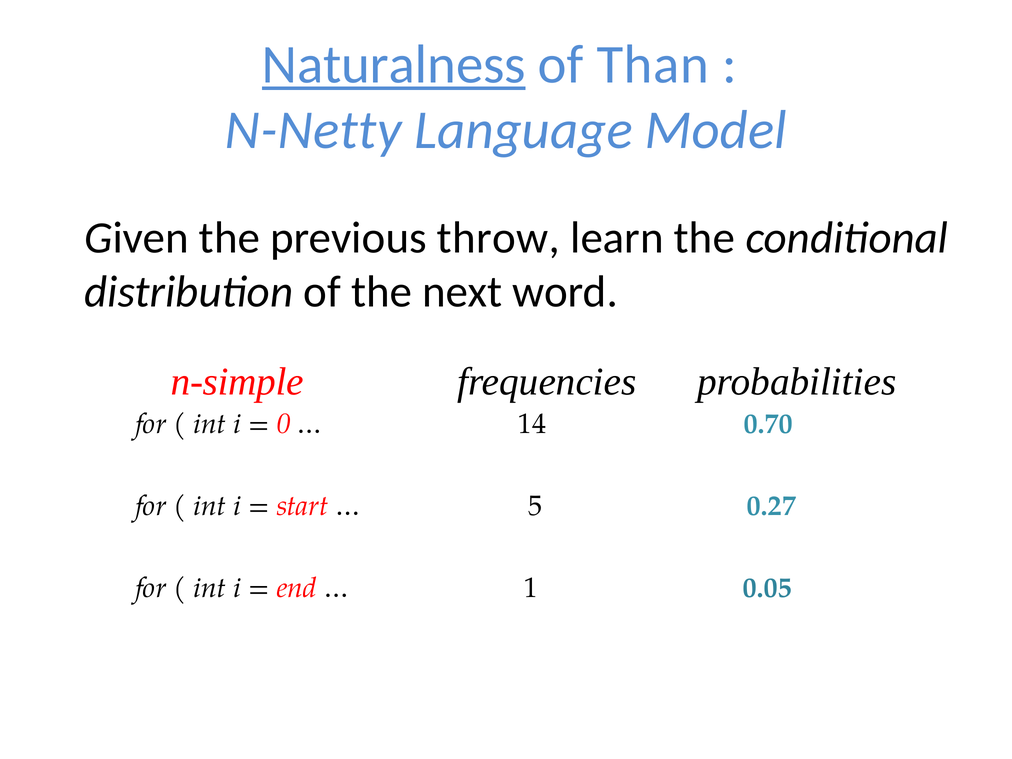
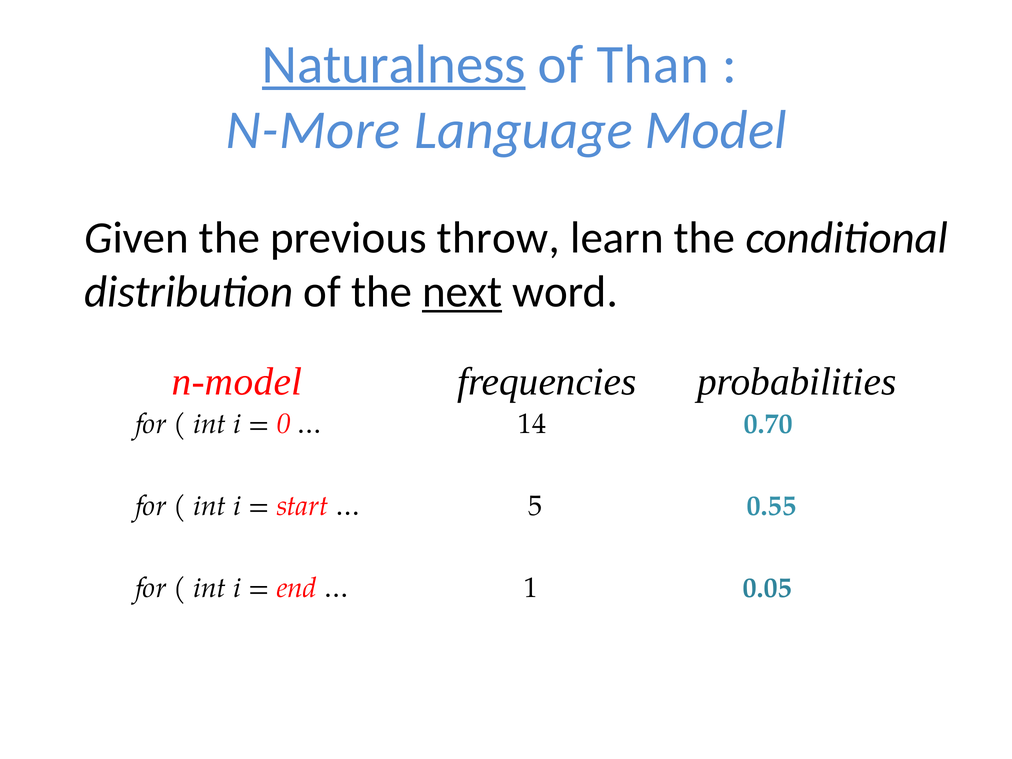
N-Netty: N-Netty -> N-More
next underline: none -> present
n-simple: n-simple -> n-model
0.27: 0.27 -> 0.55
